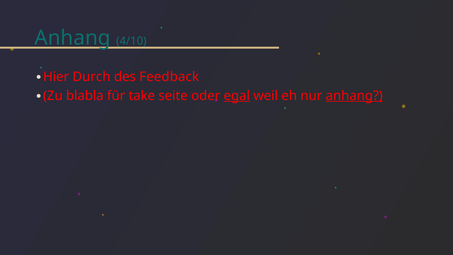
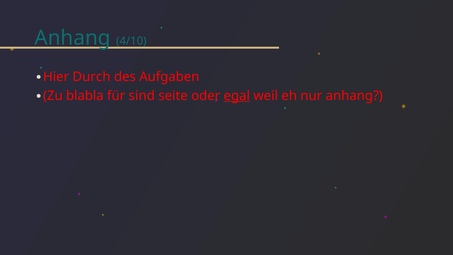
Feedback: Feedback -> Aufgaben
take: take -> sind
anhang at (354, 96) underline: present -> none
